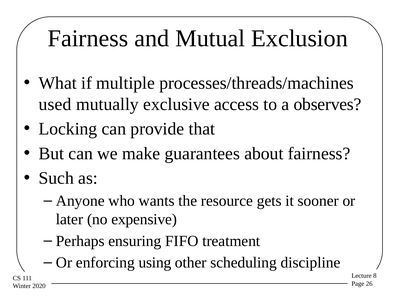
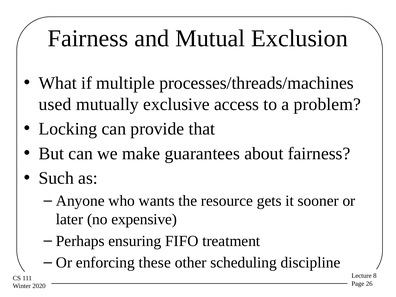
observes: observes -> problem
using: using -> these
